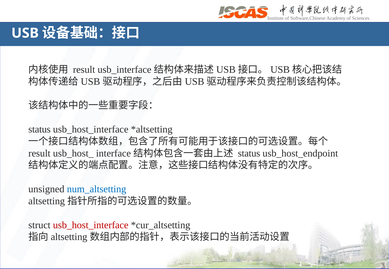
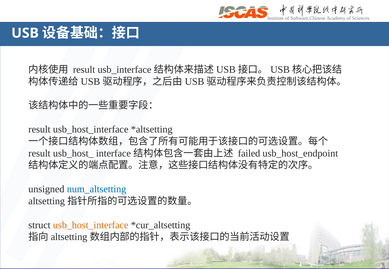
status at (39, 129): status -> result
status at (249, 153): status -> failed
usb_host_interface at (91, 225) colour: red -> orange
